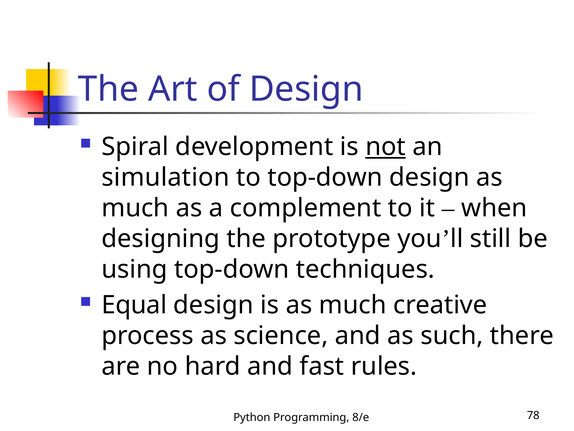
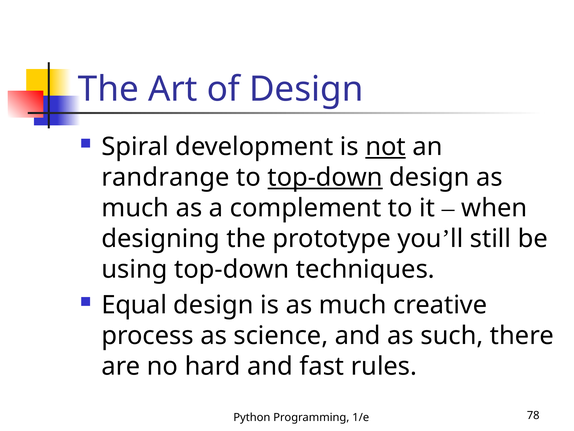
simulation: simulation -> randrange
top-down at (325, 177) underline: none -> present
8/e: 8/e -> 1/e
